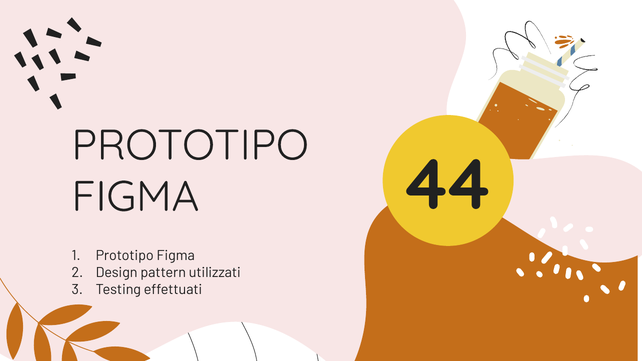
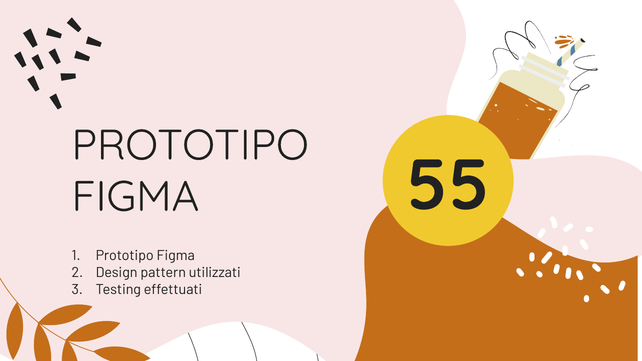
44: 44 -> 55
